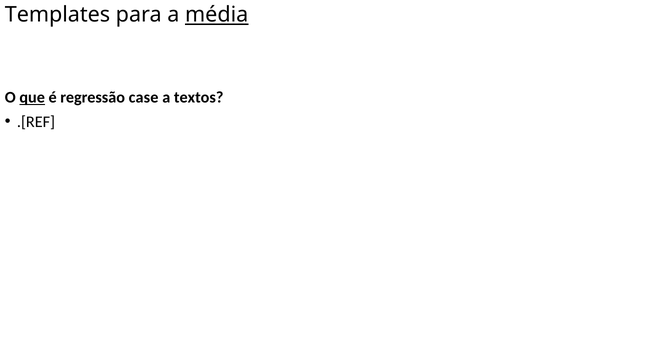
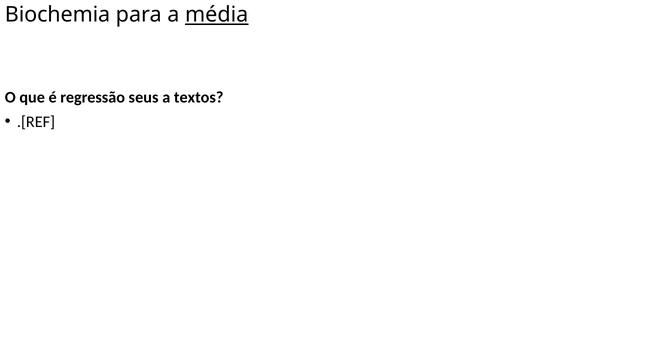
Templates: Templates -> Biochemia
que underline: present -> none
case: case -> seus
